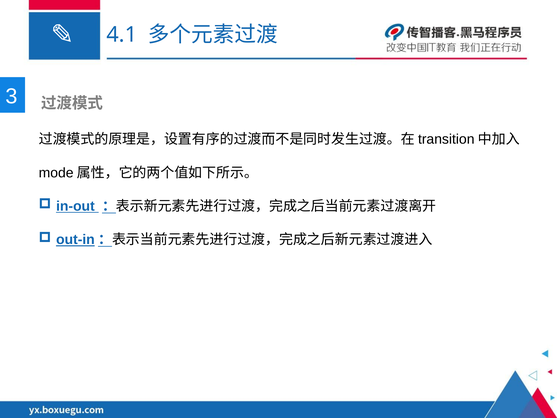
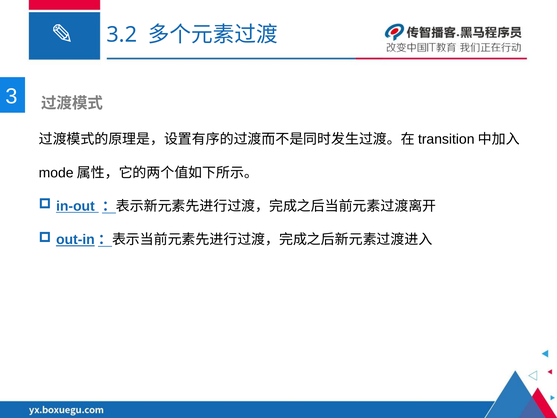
4.1: 4.1 -> 3.2
